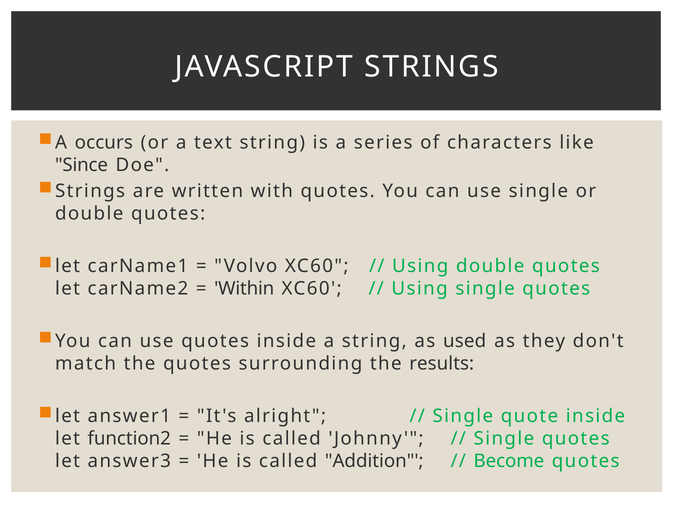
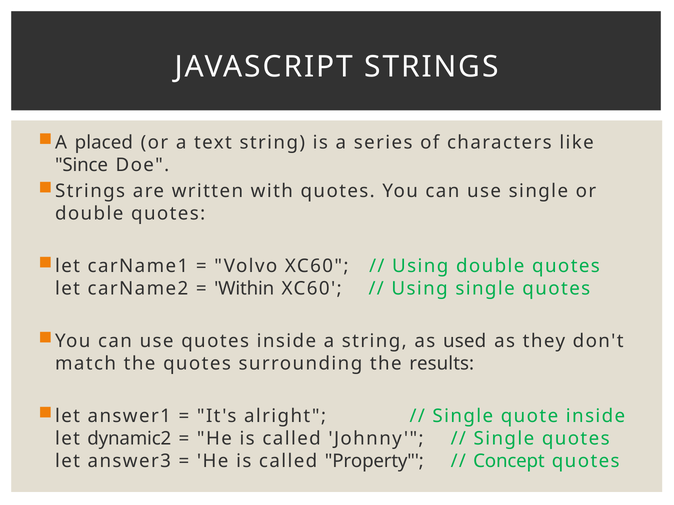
occurs: occurs -> placed
function2: function2 -> dynamic2
Addition: Addition -> Property
Become: Become -> Concept
